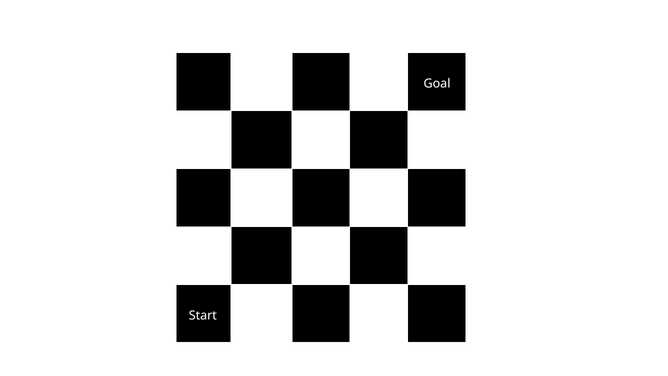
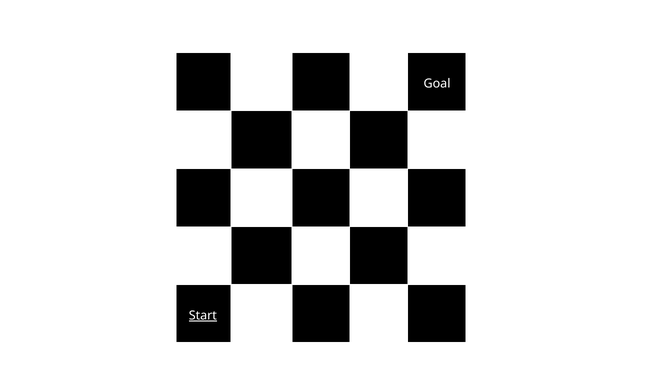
Start underline: none -> present
